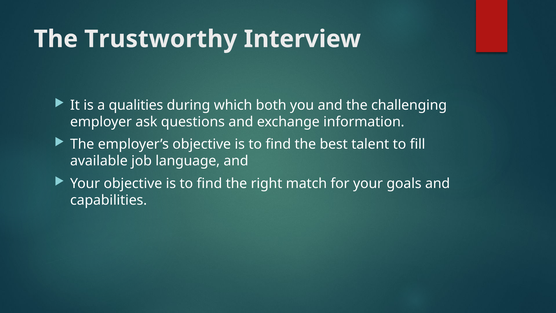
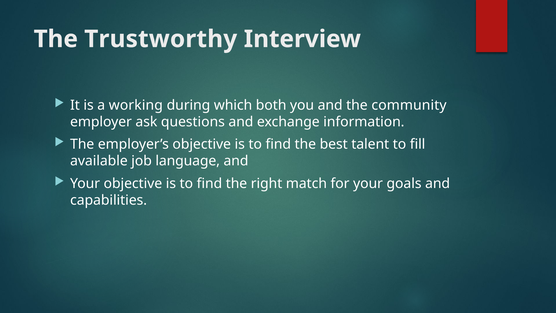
qualities: qualities -> working
challenging: challenging -> community
